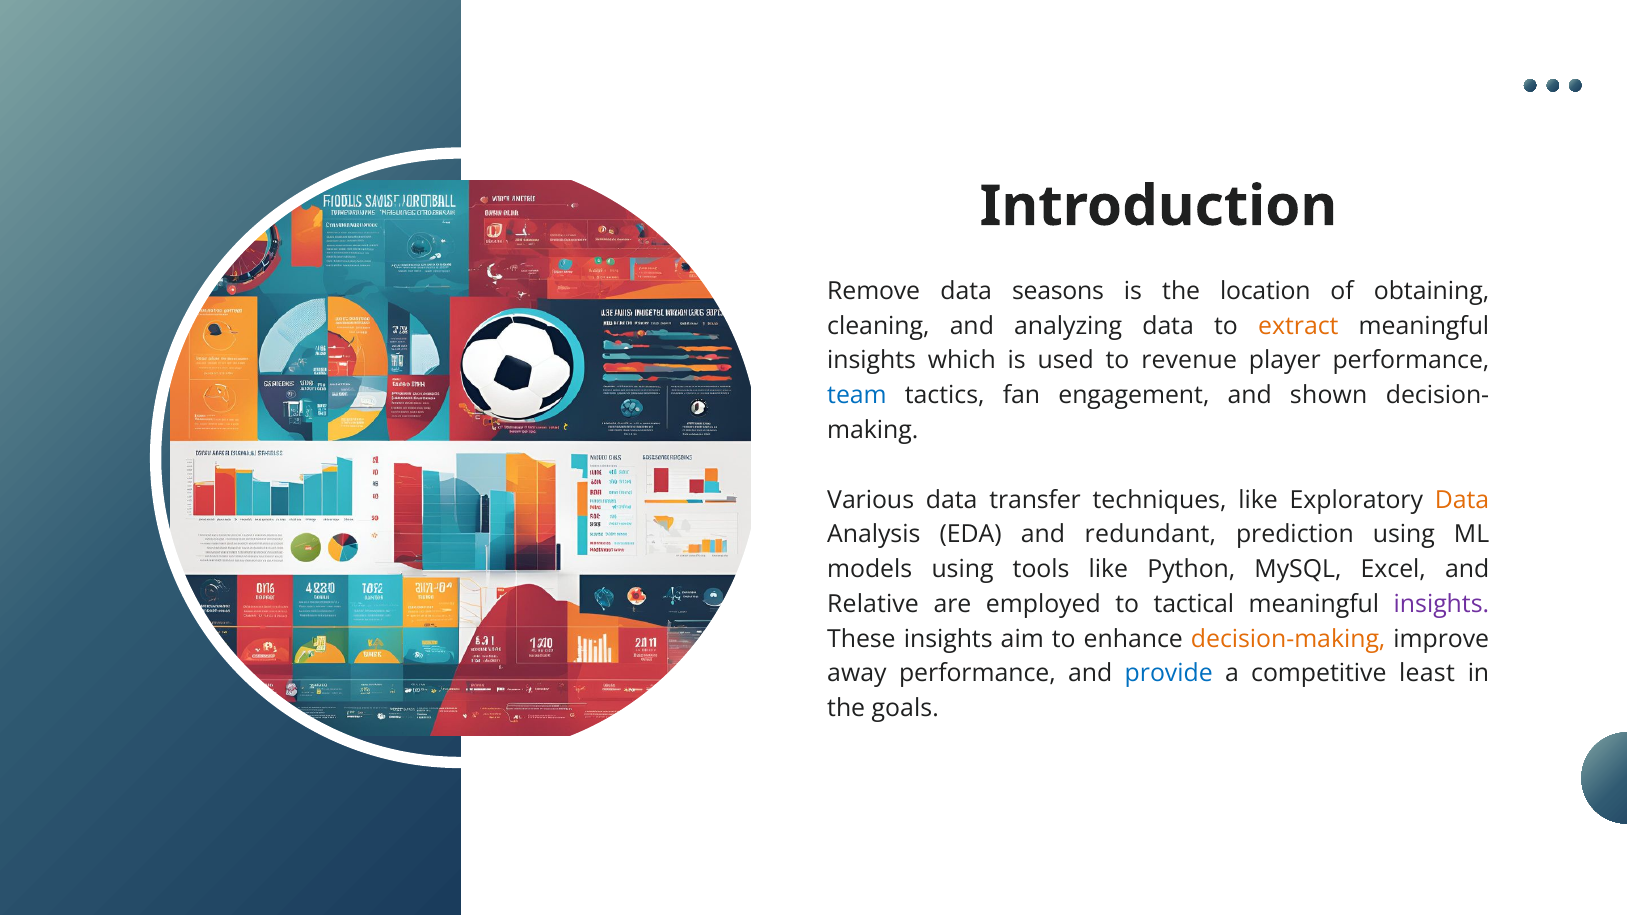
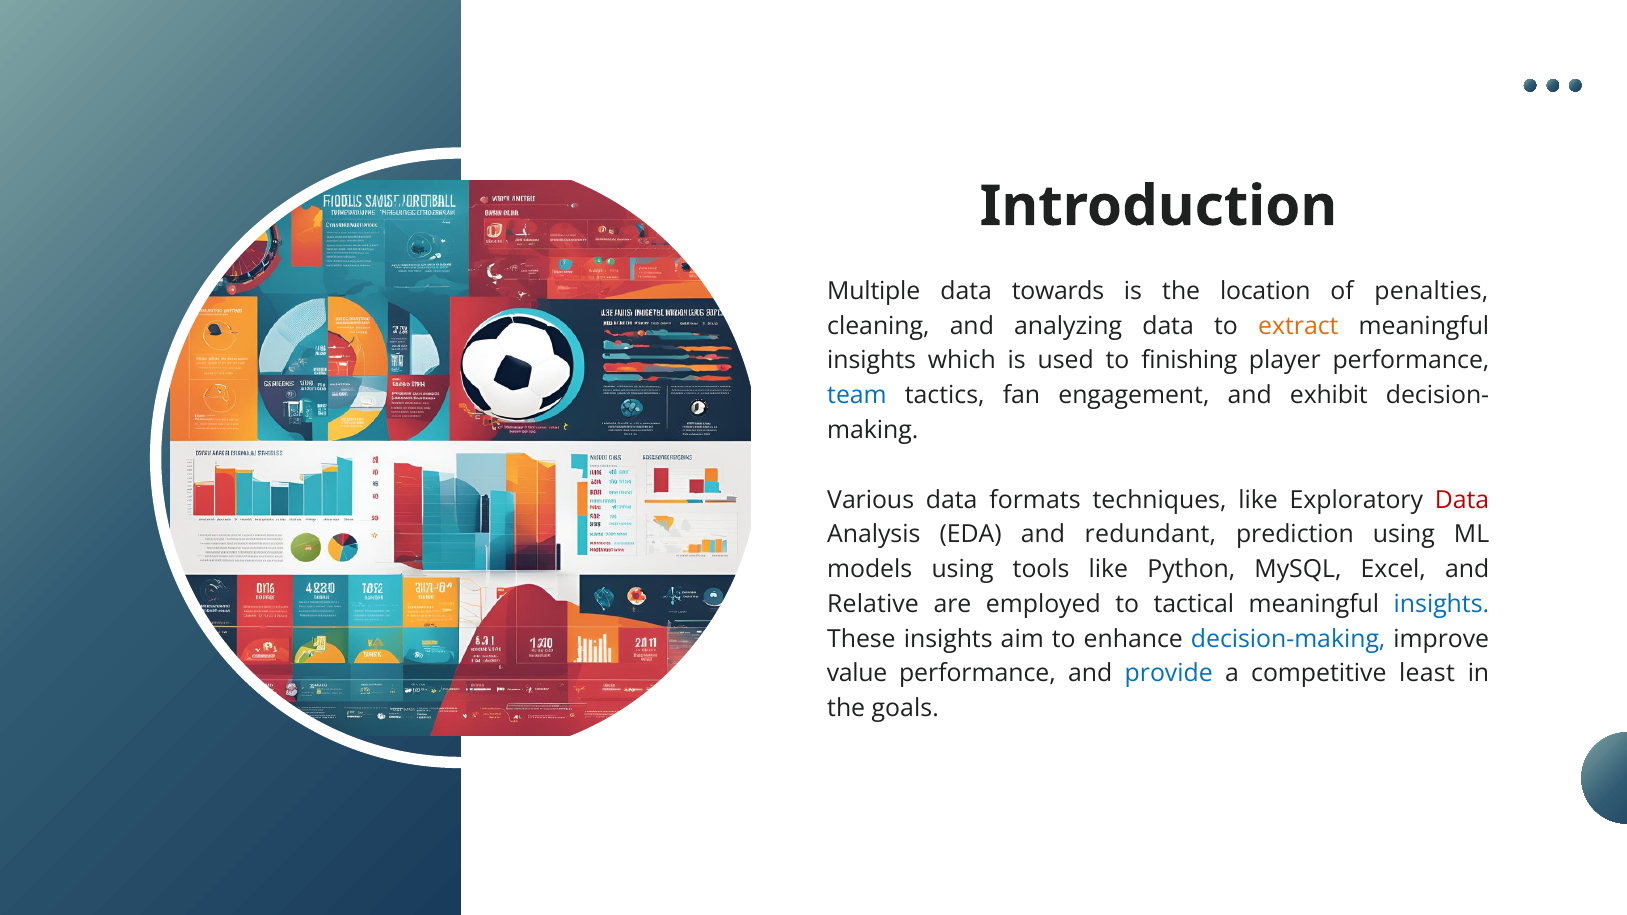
Remove: Remove -> Multiple
seasons: seasons -> towards
obtaining: obtaining -> penalties
revenue: revenue -> finishing
shown: shown -> exhibit
transfer: transfer -> formats
Data at (1462, 500) colour: orange -> red
insights at (1441, 604) colour: purple -> blue
decision-making colour: orange -> blue
away: away -> value
